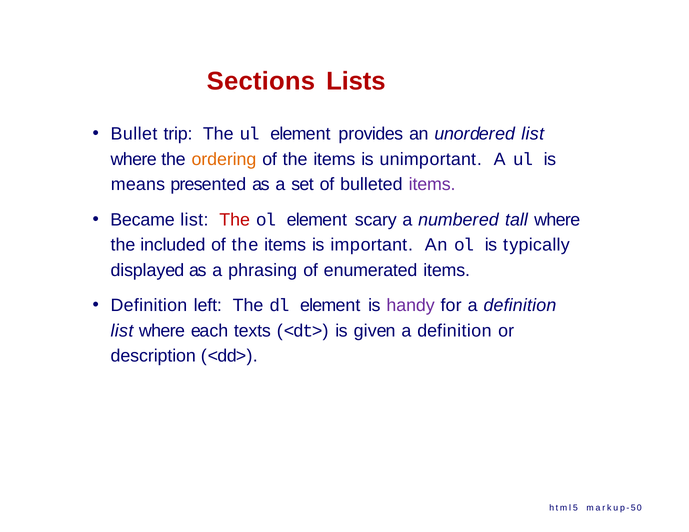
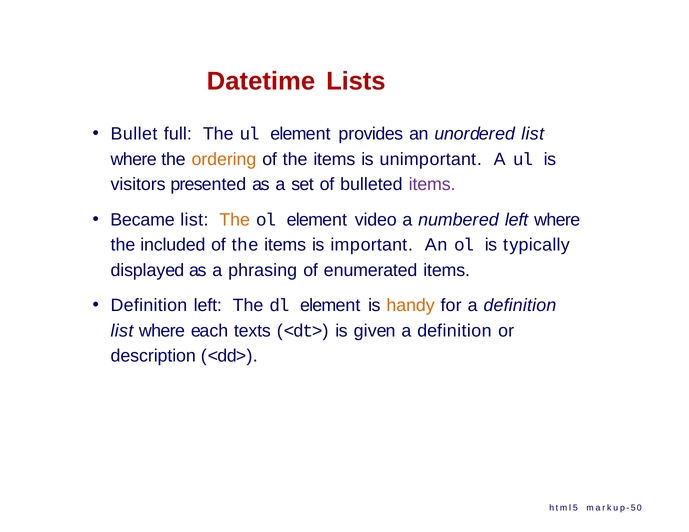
Sections: Sections -> Datetime
trip: trip -> full
means: means -> visitors
The at (235, 220) colour: red -> orange
scary: scary -> video
numbered tall: tall -> left
handy colour: purple -> orange
